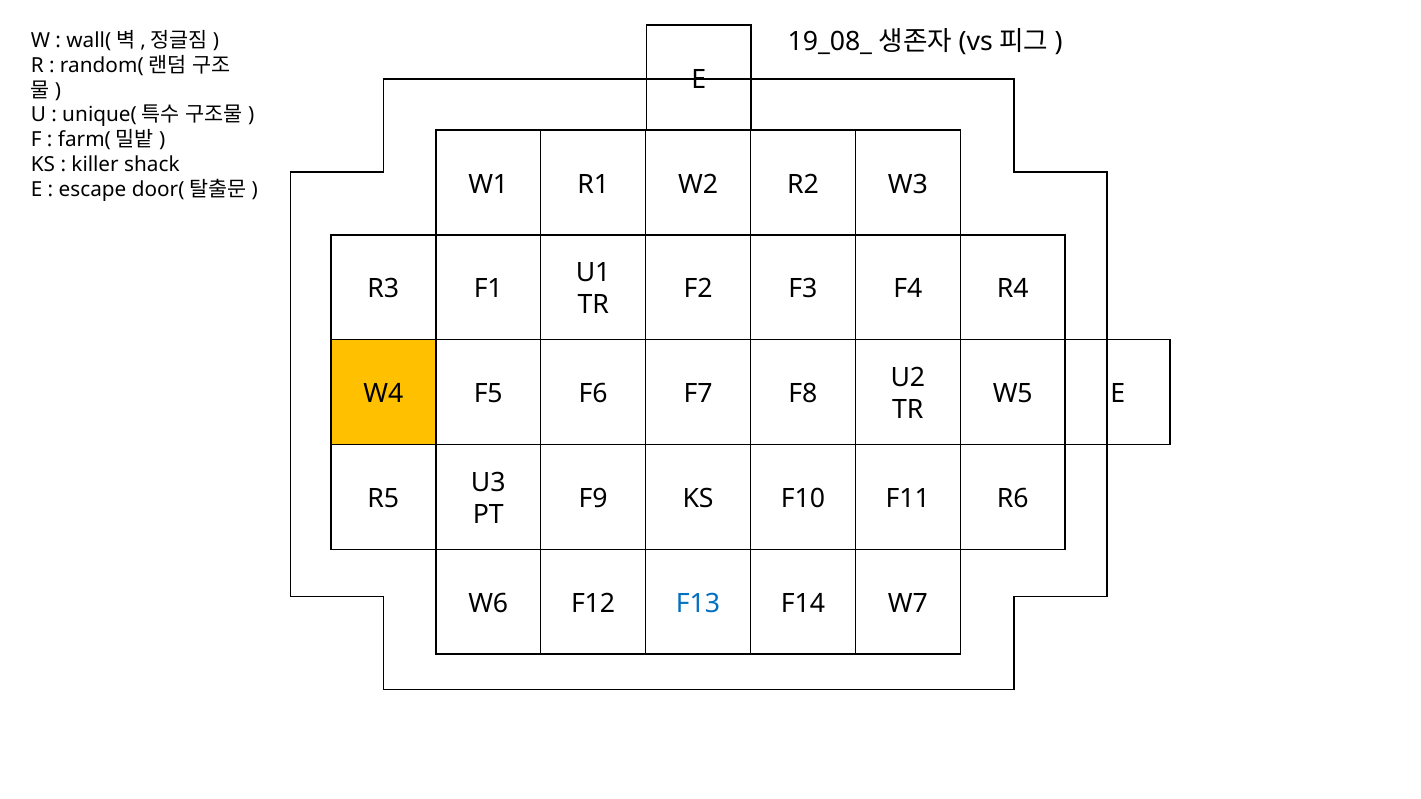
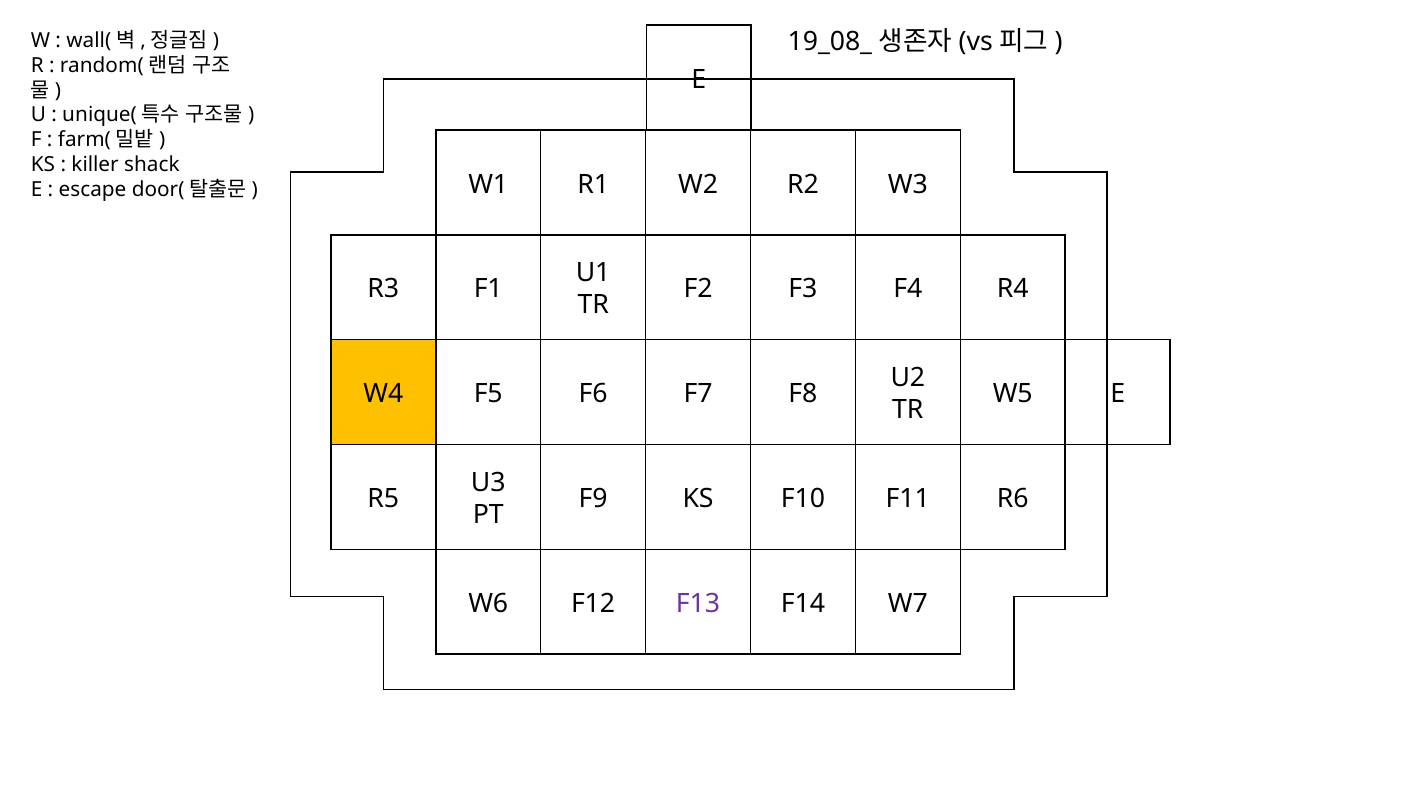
F13 colour: blue -> purple
